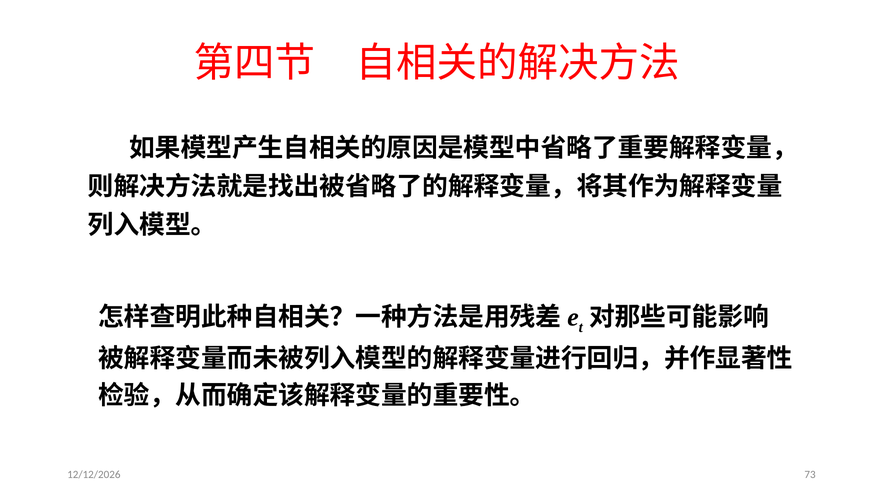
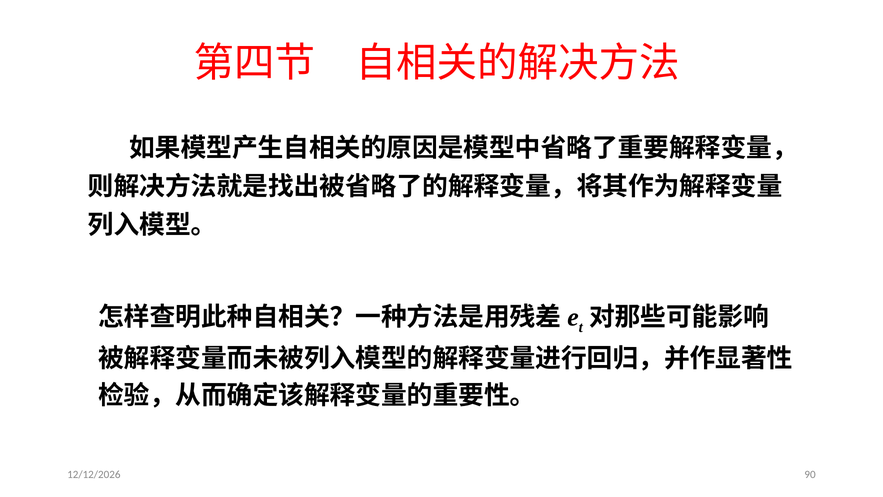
73: 73 -> 90
